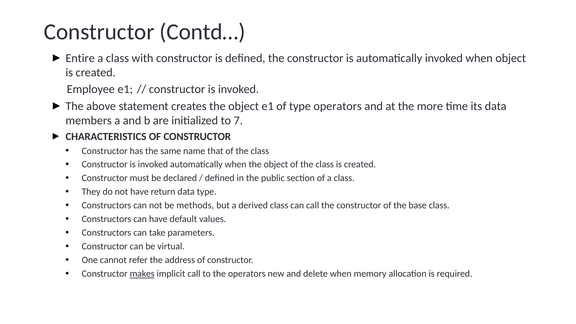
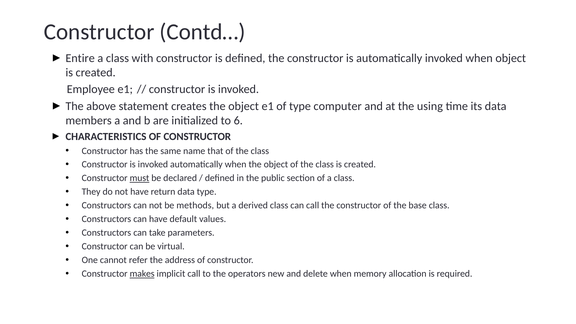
type operators: operators -> computer
more: more -> using
7: 7 -> 6
must underline: none -> present
